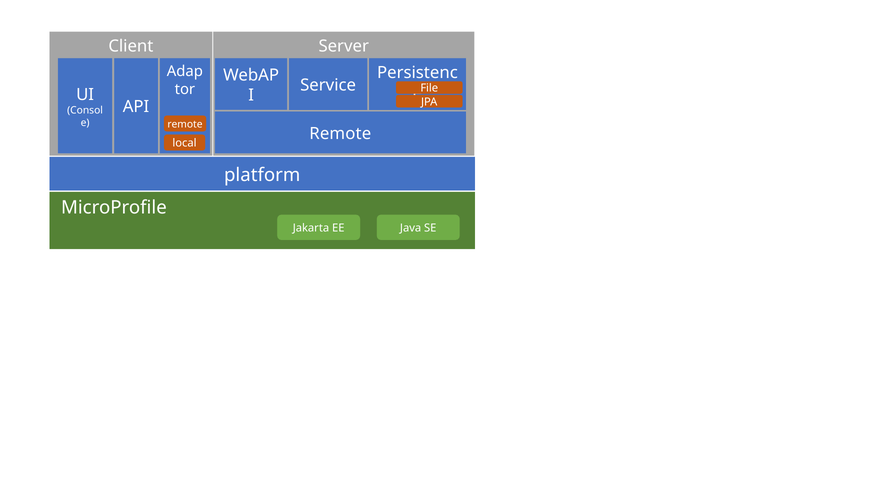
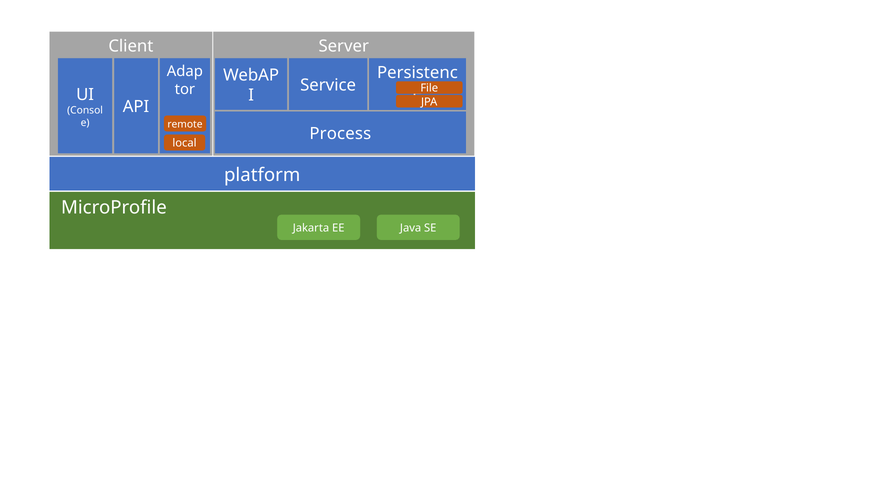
Remote at (340, 134): Remote -> Process
